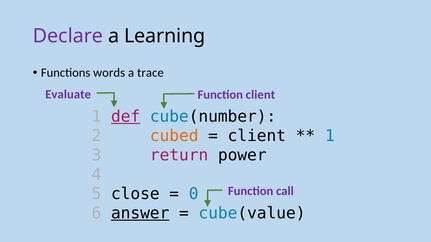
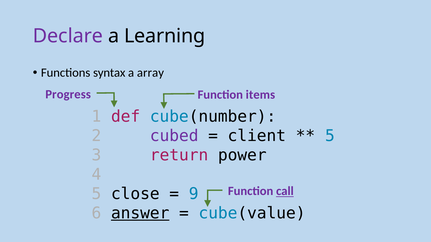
words: words -> syntax
trace: trace -> array
Evaluate: Evaluate -> Progress
Function client: client -> items
def underline: present -> none
cubed colour: orange -> purple
1 at (330, 136): 1 -> 5
call underline: none -> present
0: 0 -> 9
